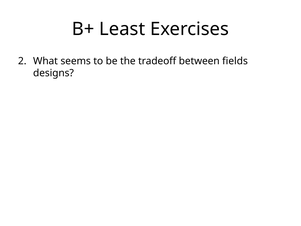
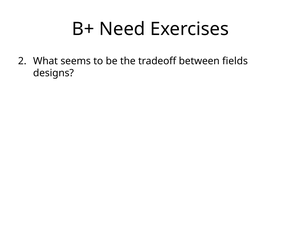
Least: Least -> Need
